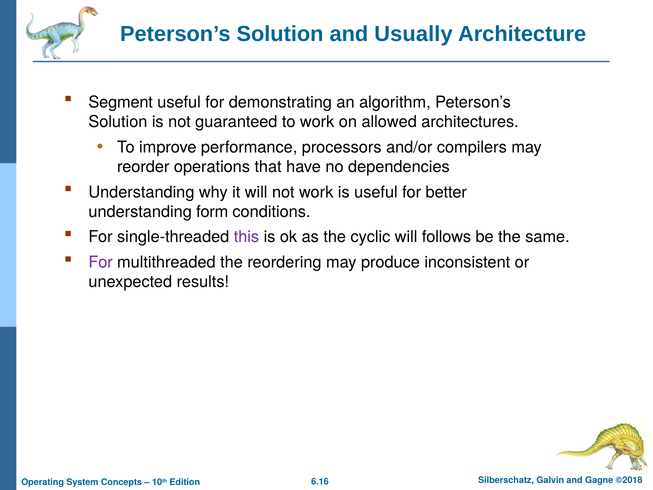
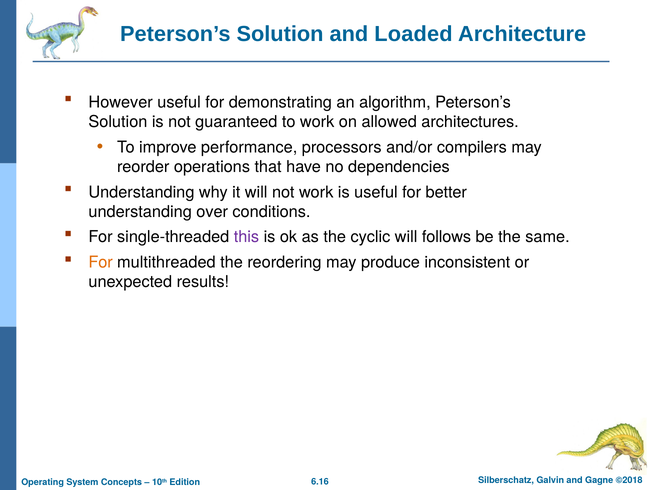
Usually: Usually -> Loaded
Segment: Segment -> However
form: form -> over
For at (101, 262) colour: purple -> orange
